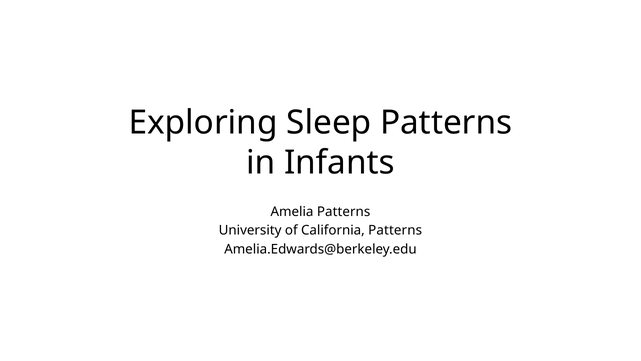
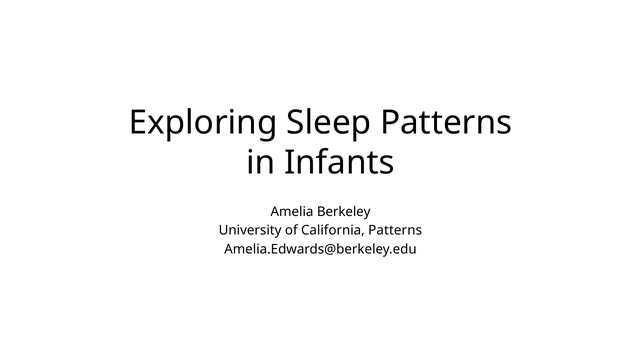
Amelia Patterns: Patterns -> Berkeley
